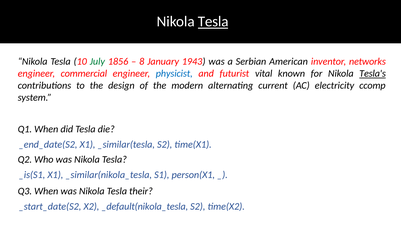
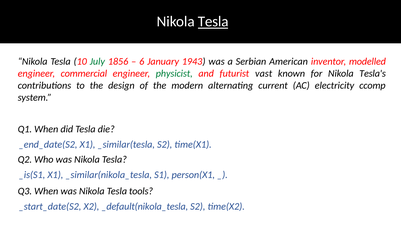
8: 8 -> 6
networks: networks -> modelled
physicist colour: blue -> green
vital: vital -> vast
Tesla's underline: present -> none
their: their -> tools
